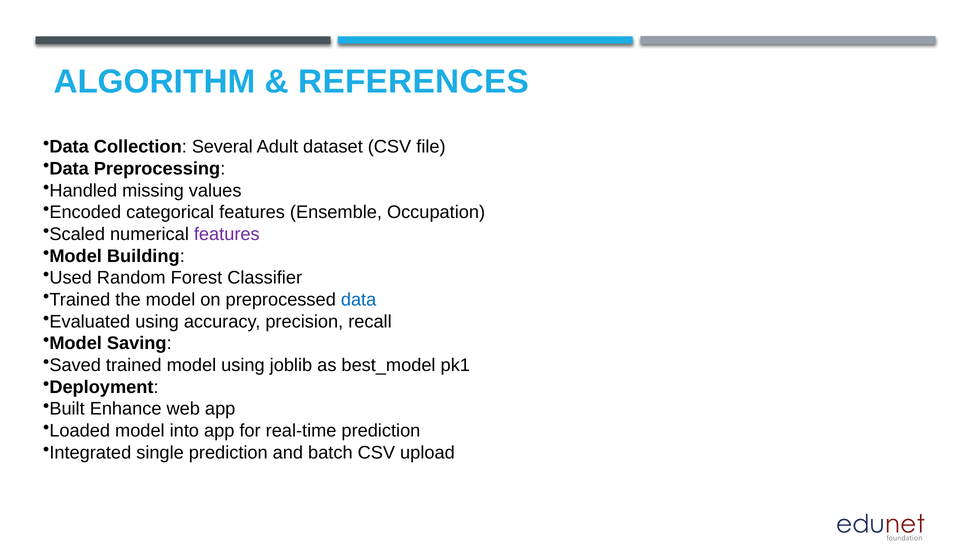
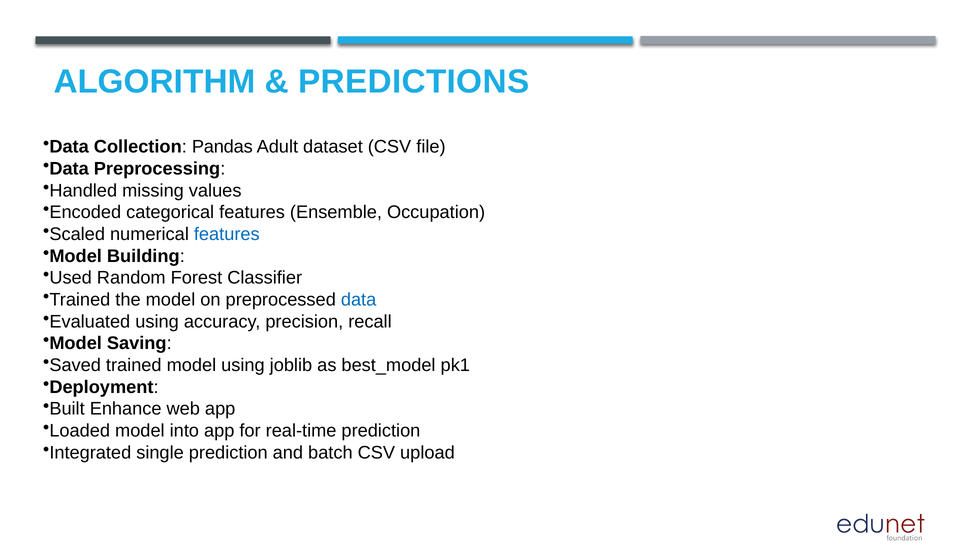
REFERENCES: REFERENCES -> PREDICTIONS
Several: Several -> Pandas
features at (227, 234) colour: purple -> blue
